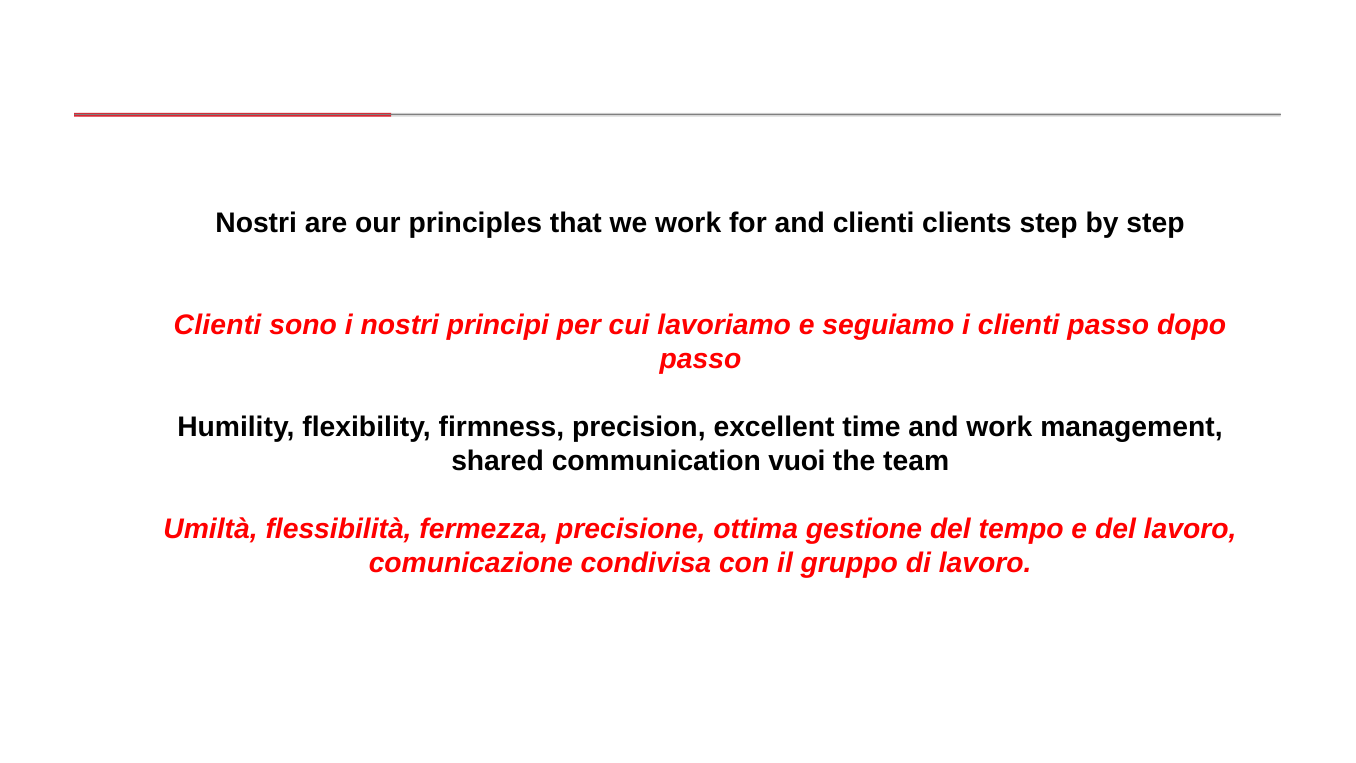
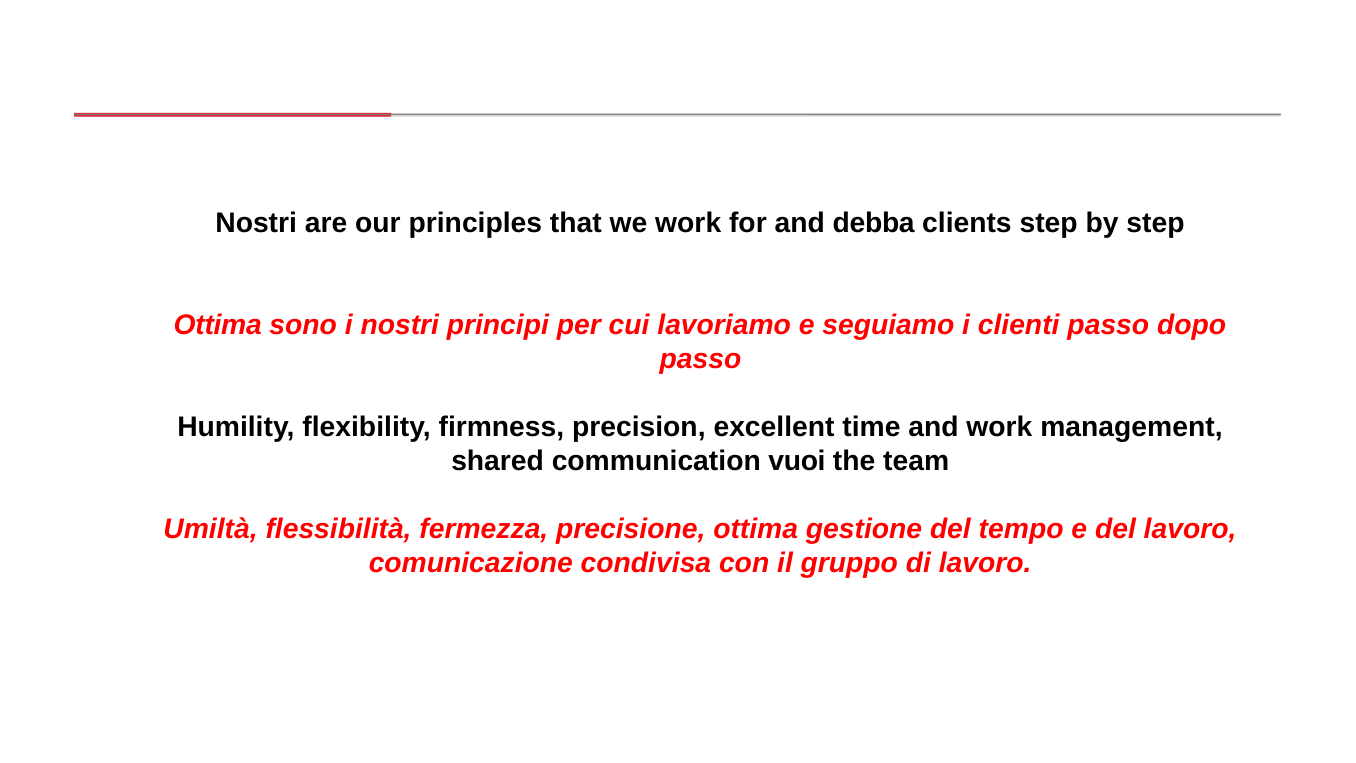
and clienti: clienti -> debba
Clienti at (217, 325): Clienti -> Ottima
